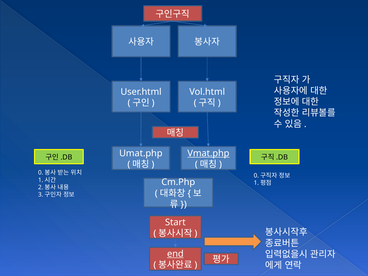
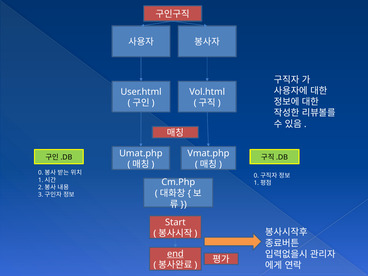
Vmat.php underline: present -> none
